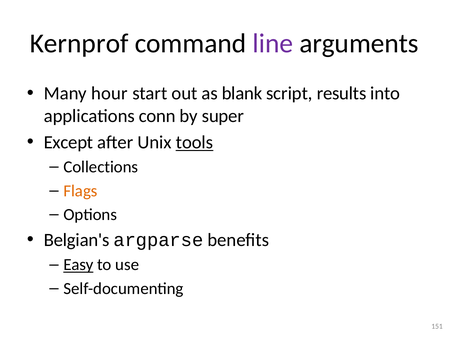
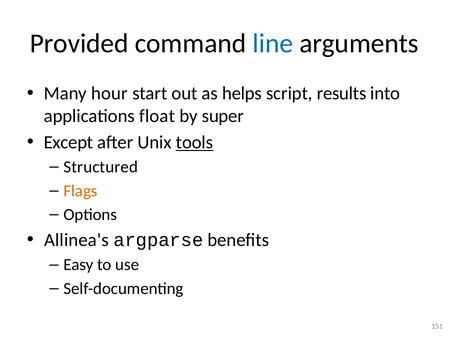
Kernprof: Kernprof -> Provided
line colour: purple -> blue
blank: blank -> helps
conn: conn -> float
Collections: Collections -> Structured
Belgian's: Belgian's -> Allinea's
Easy underline: present -> none
